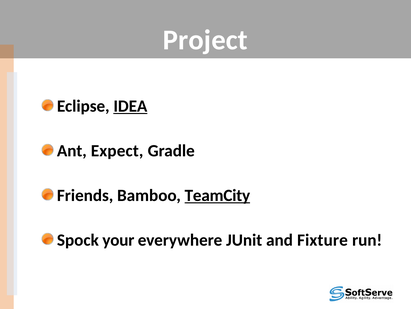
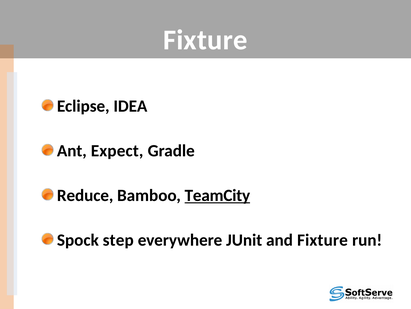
Project at (205, 40): Project -> Fixture
IDEA underline: present -> none
Friends: Friends -> Reduce
your: your -> step
